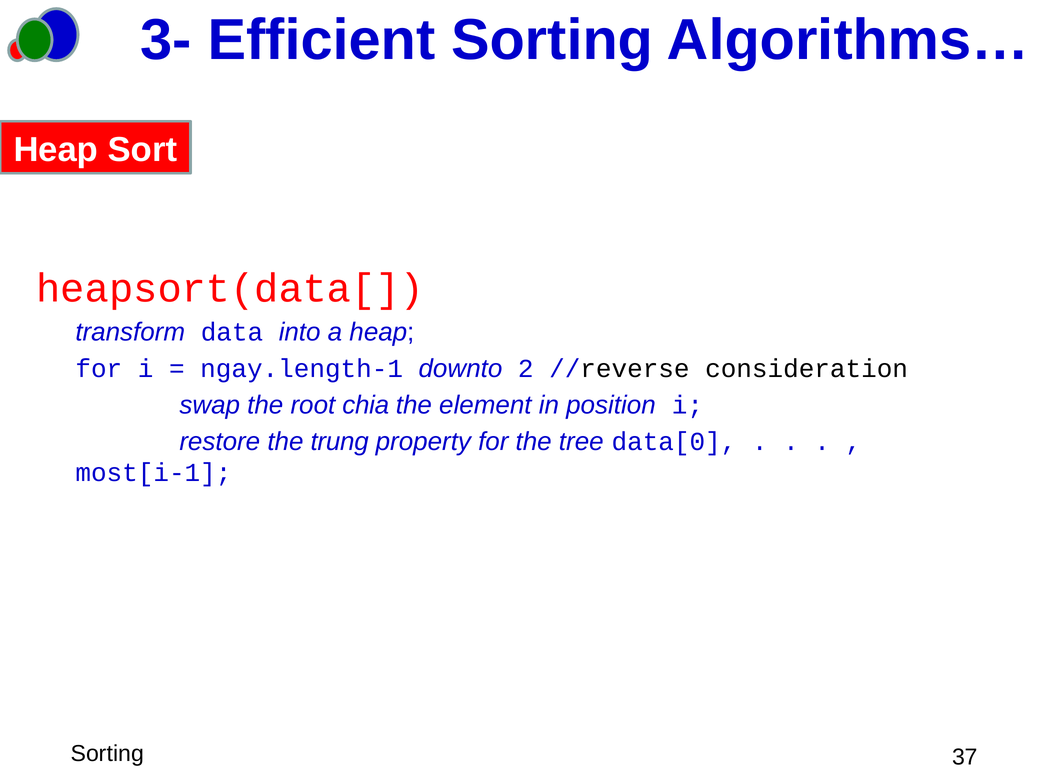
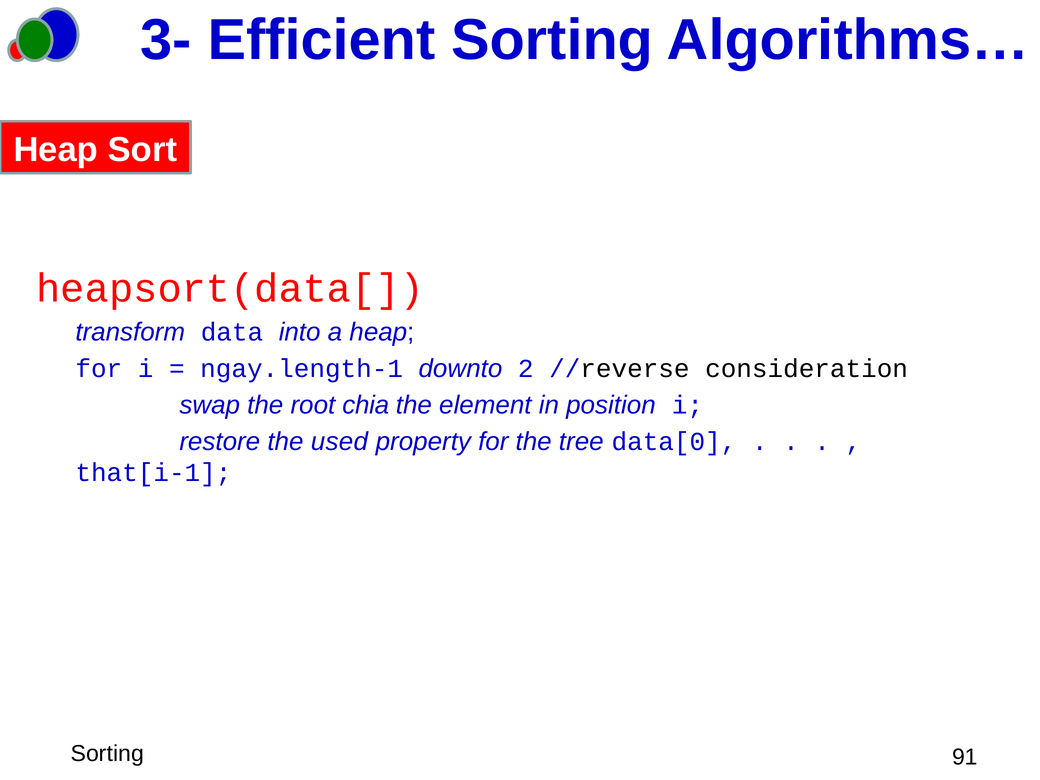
trung: trung -> used
most[i-1: most[i-1 -> that[i-1
37: 37 -> 91
